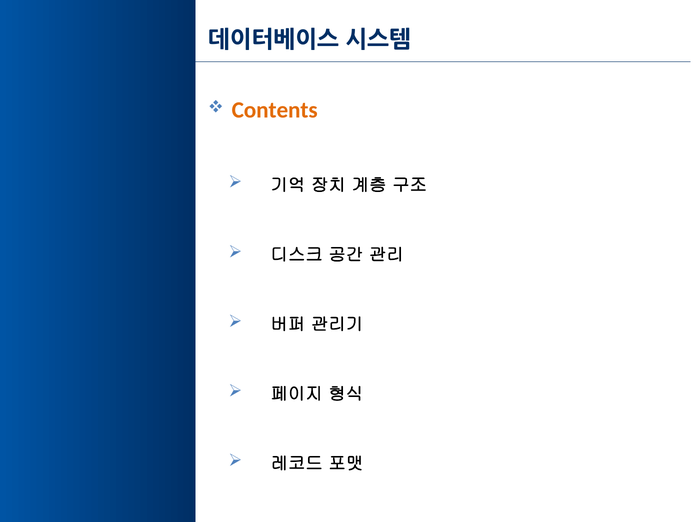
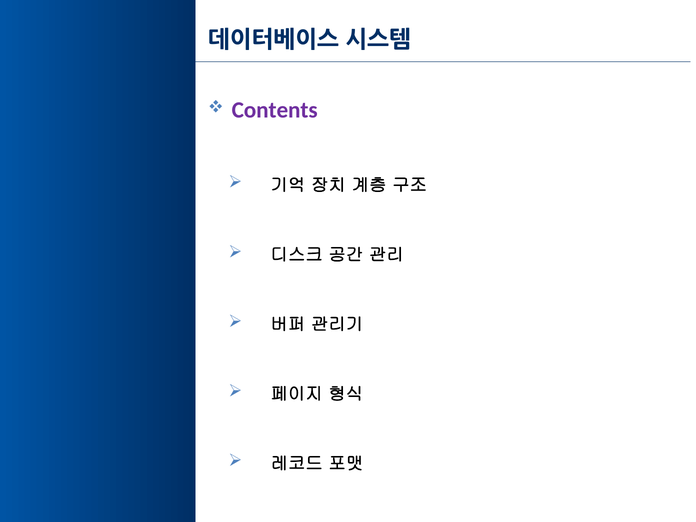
Contents colour: orange -> purple
